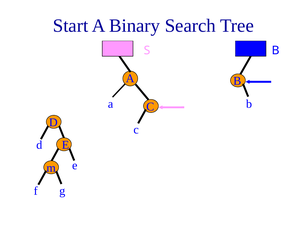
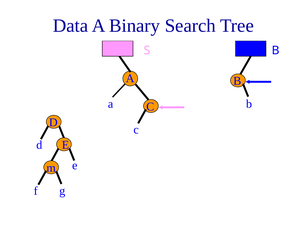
Start: Start -> Data
